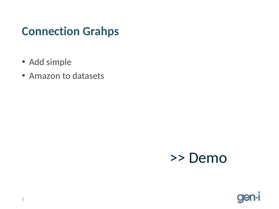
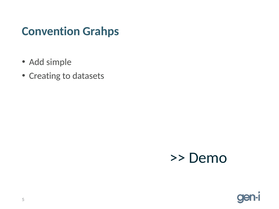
Connection: Connection -> Convention
Amazon: Amazon -> Creating
